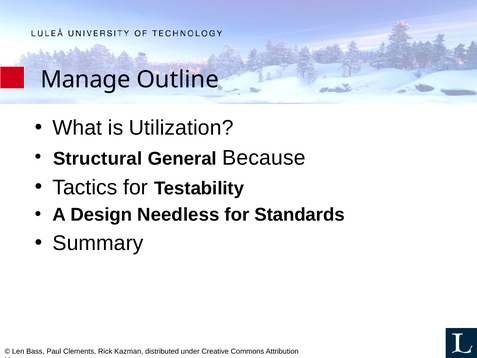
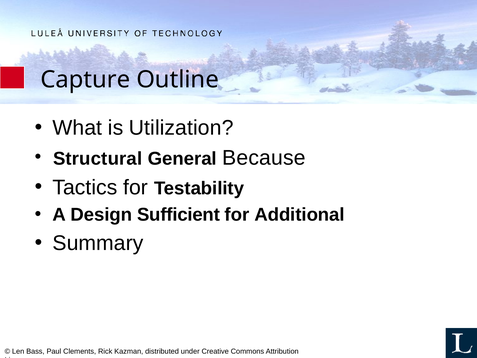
Manage: Manage -> Capture
Needless: Needless -> Sufficient
Standards: Standards -> Additional
